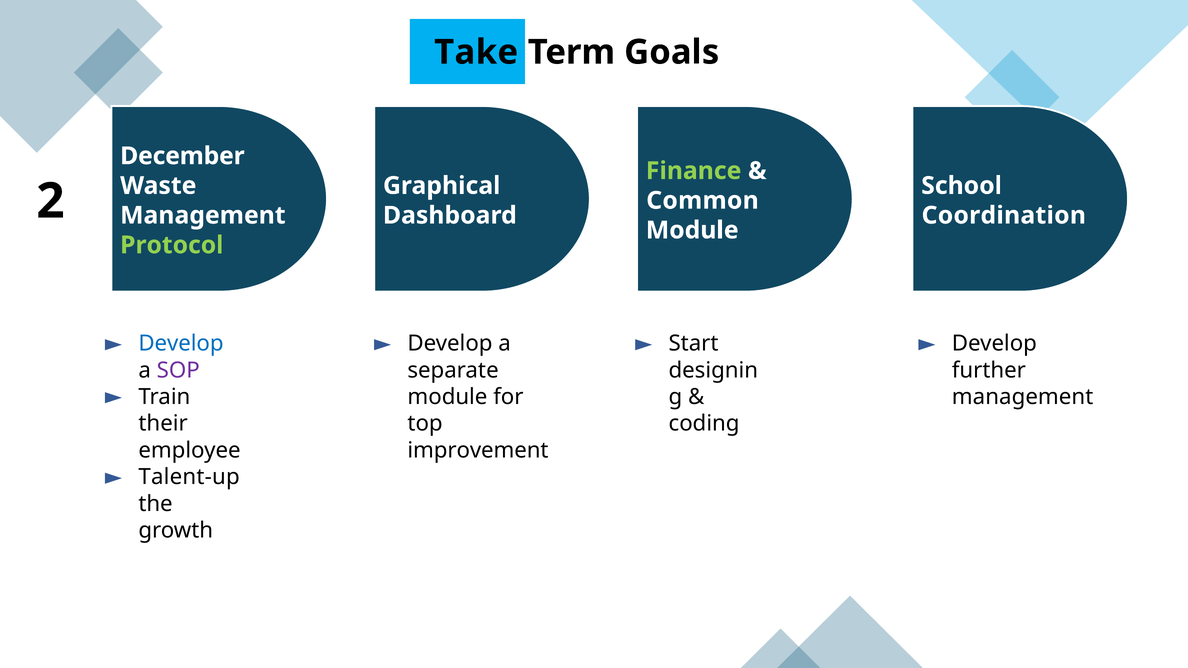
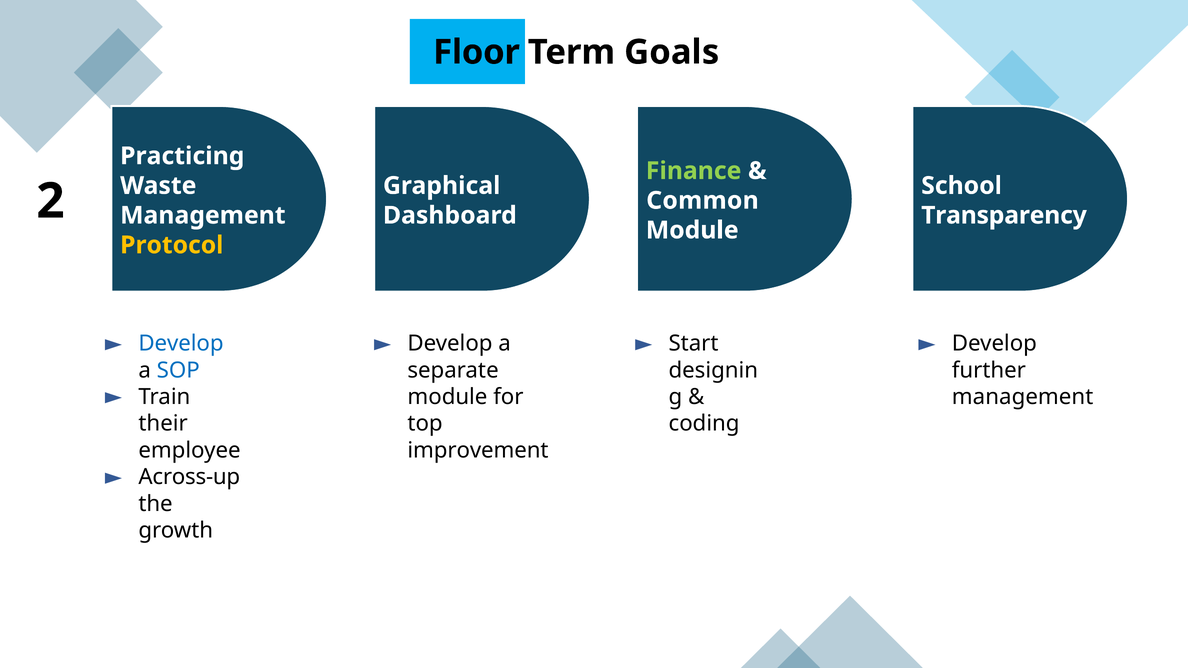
Take: Take -> Floor
December: December -> Practicing
Coordination: Coordination -> Transparency
Protocol colour: light green -> yellow
SOP colour: purple -> blue
Talent-up: Talent-up -> Across-up
